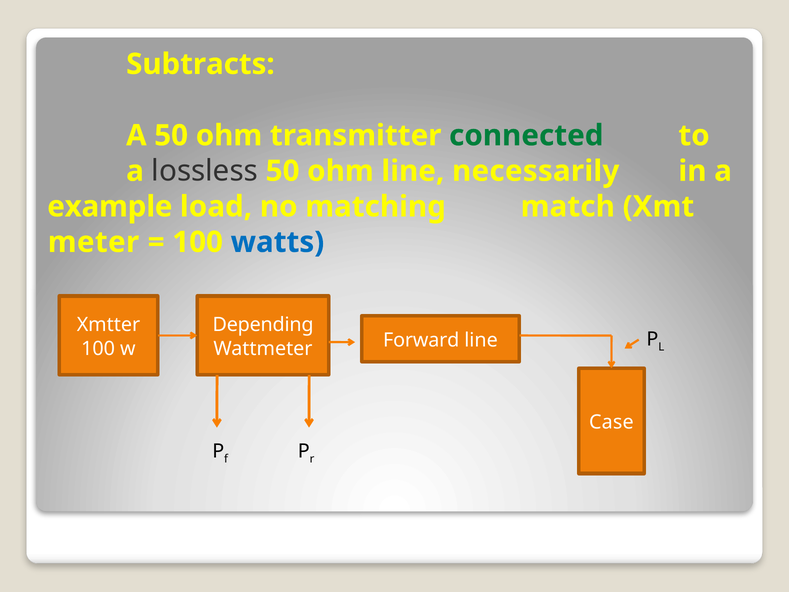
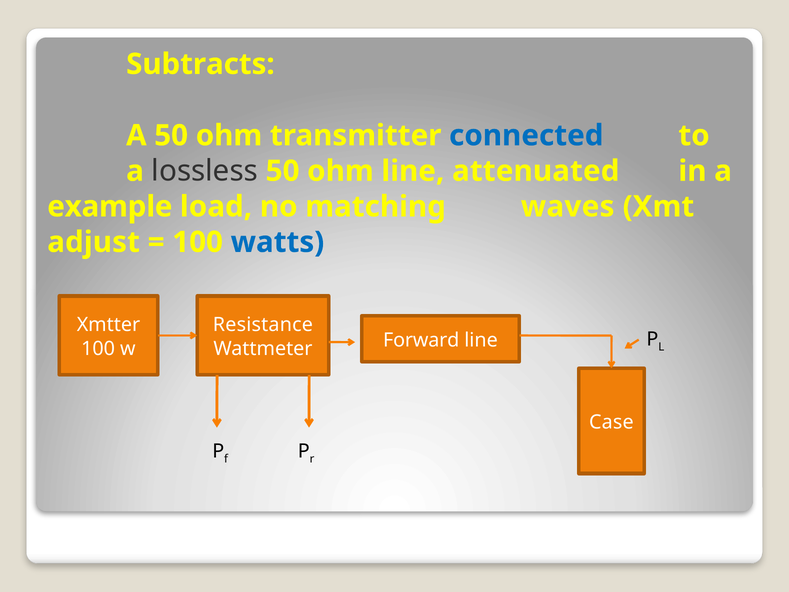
connected colour: green -> blue
necessarily: necessarily -> attenuated
match: match -> waves
meter: meter -> adjust
Depending: Depending -> Resistance
